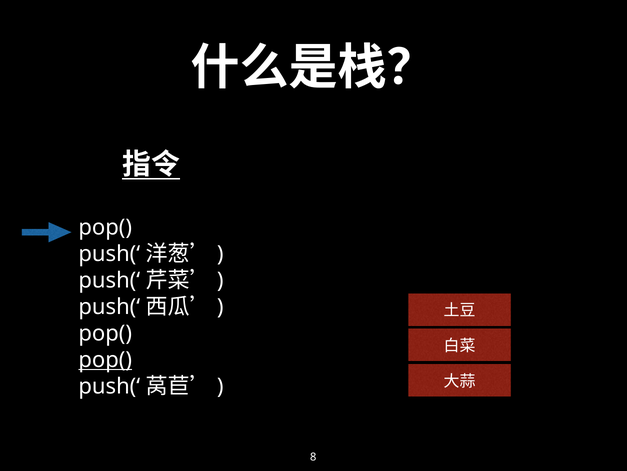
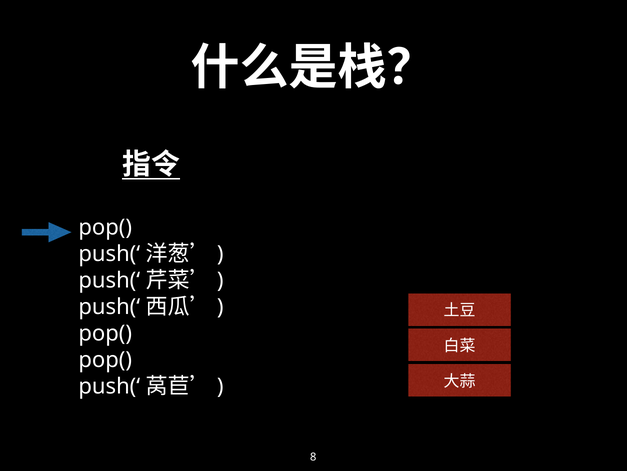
pop( at (105, 359) underline: present -> none
